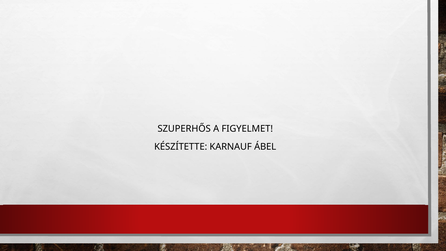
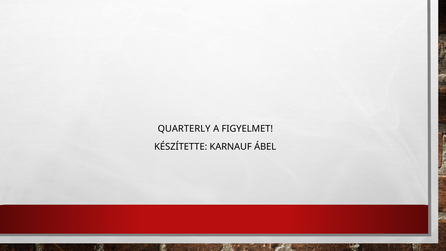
SZUPERHŐS: SZUPERHŐS -> QUARTERLY
